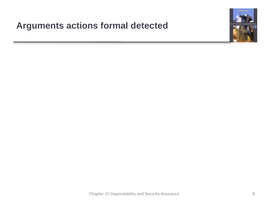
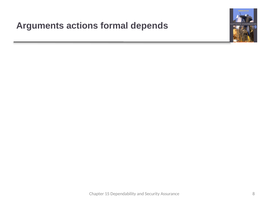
detected: detected -> depends
